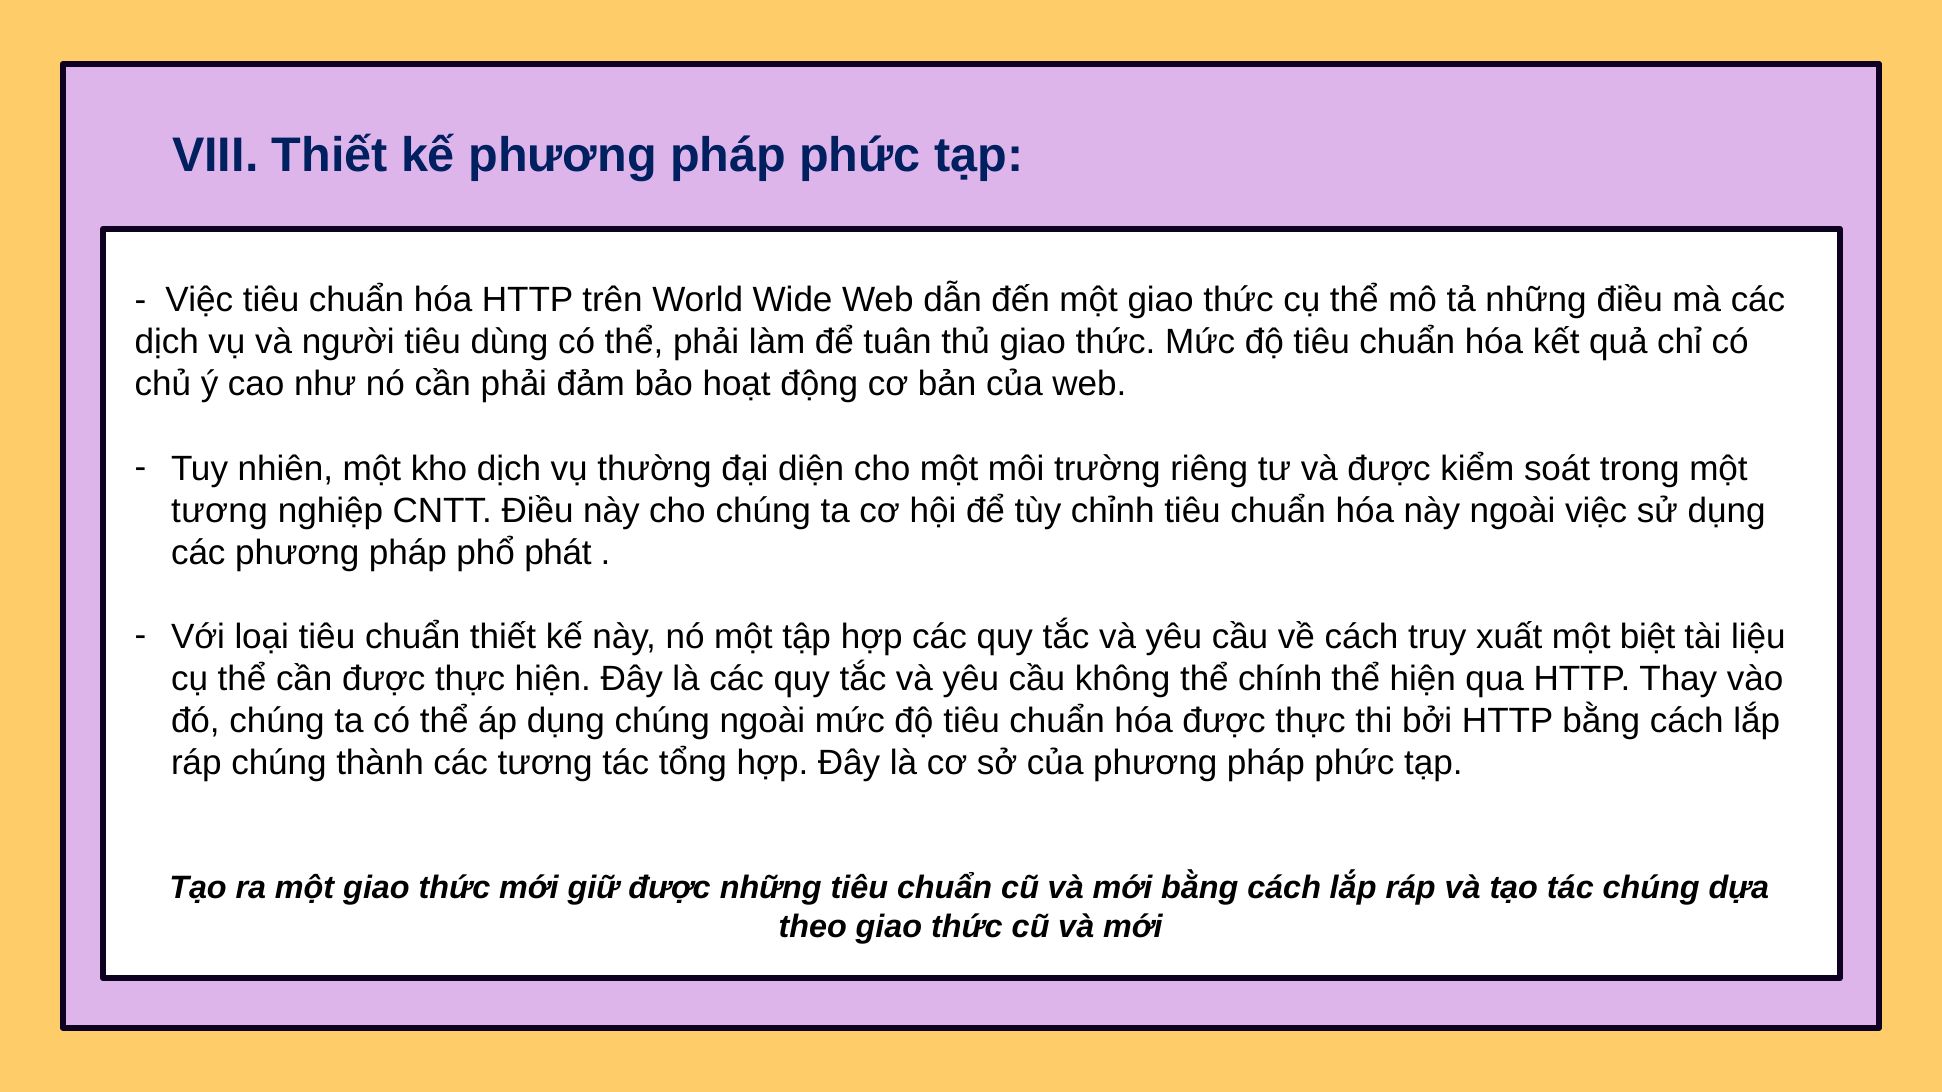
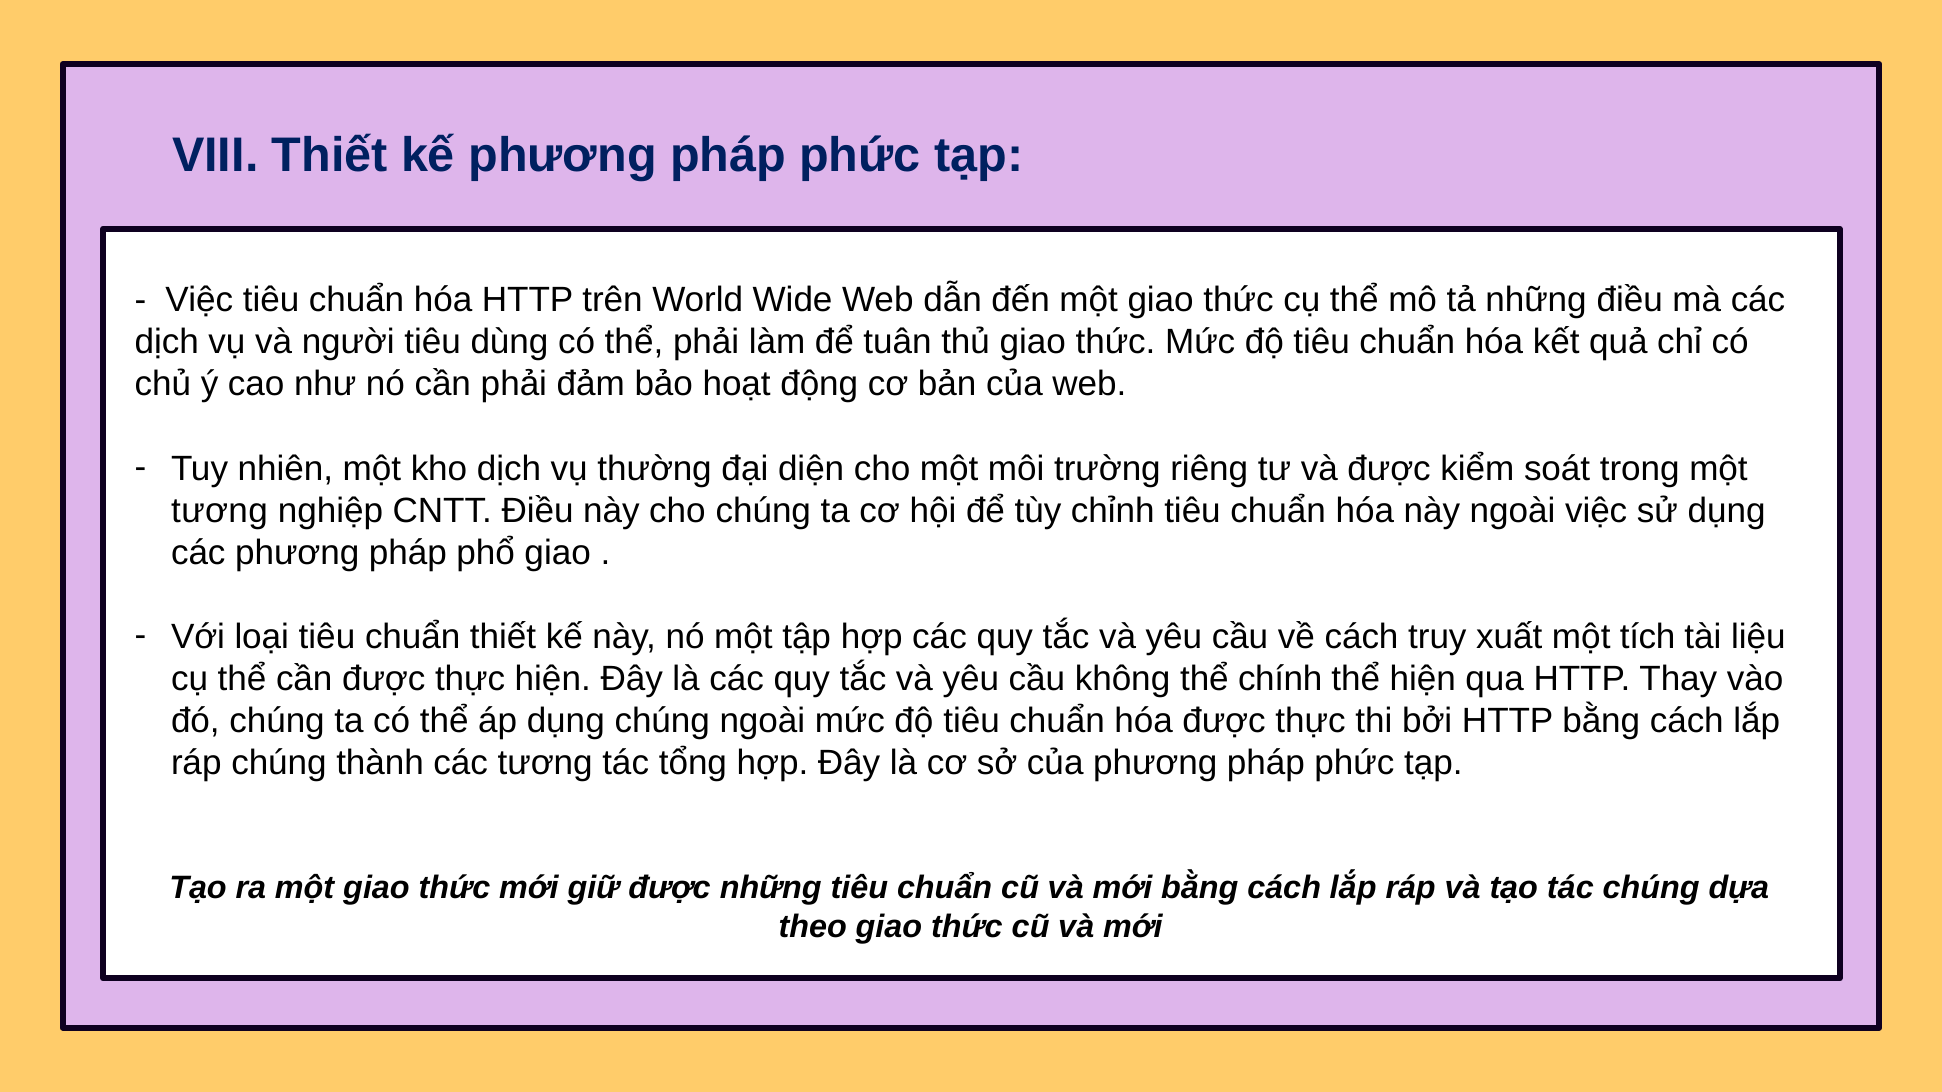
phổ phát: phát -> giao
biệt: biệt -> tích
